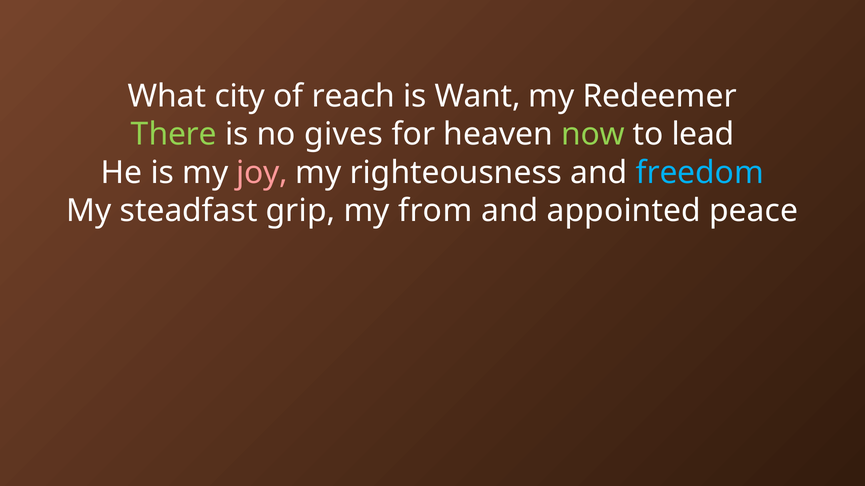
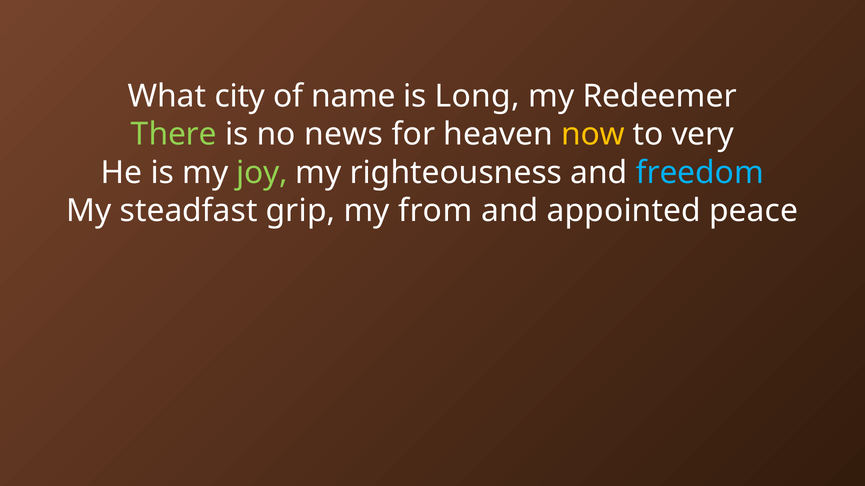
reach: reach -> name
Want: Want -> Long
gives: gives -> news
now colour: light green -> yellow
lead: lead -> very
joy colour: pink -> light green
